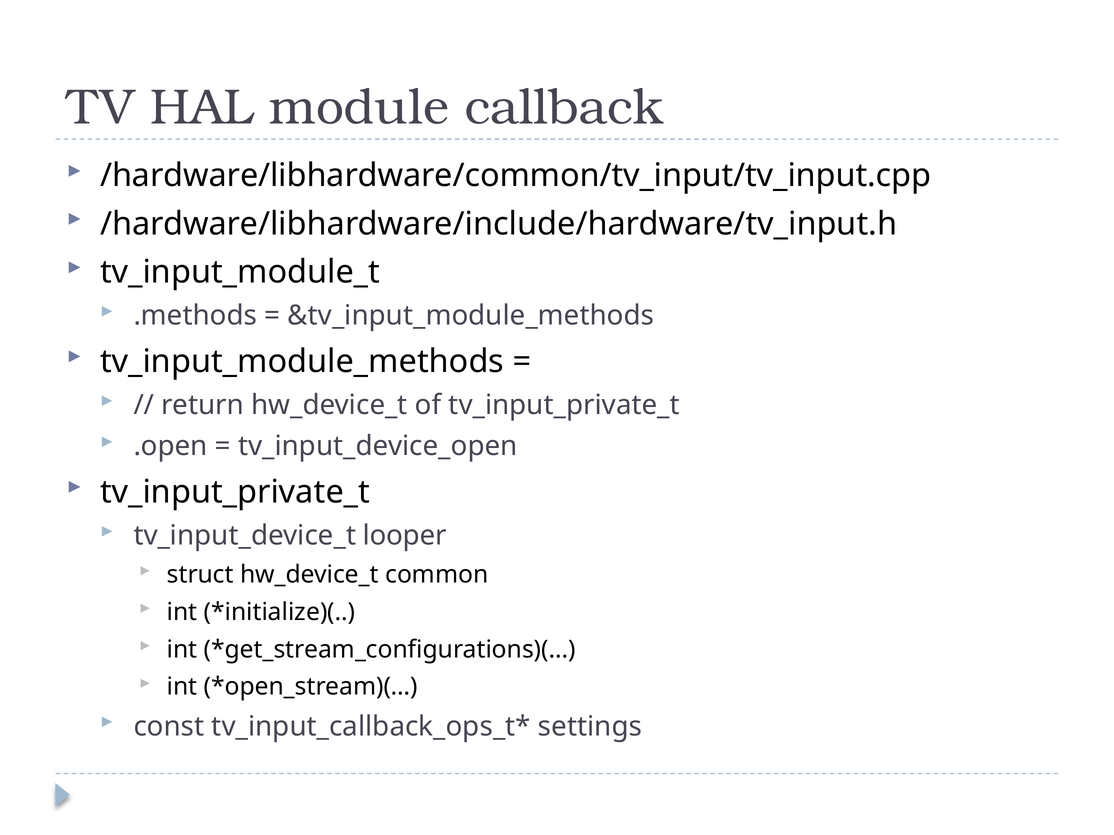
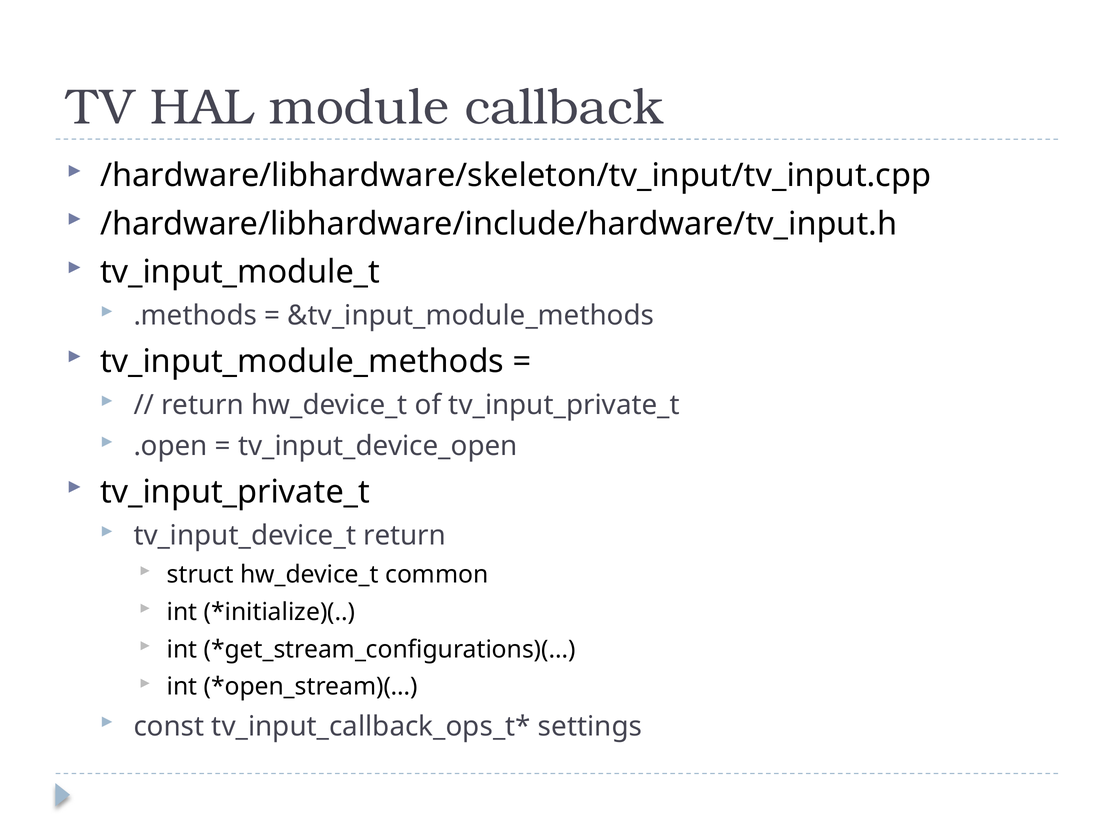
/hardware/libhardware/common/tv_input/tv_input.cpp: /hardware/libhardware/common/tv_input/tv_input.cpp -> /hardware/libhardware/skeleton/tv_input/tv_input.cpp
tv_input_device_t looper: looper -> return
